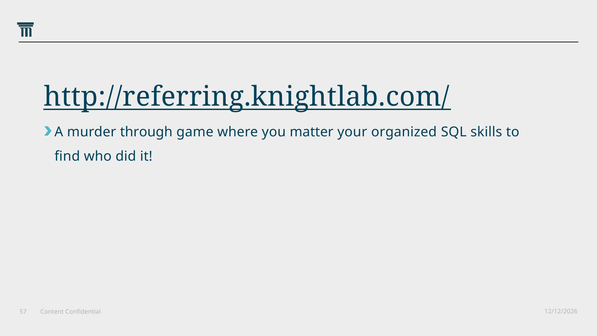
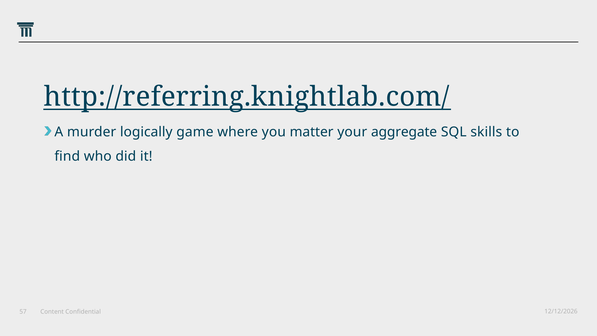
through: through -> logically
organized: organized -> aggregate
